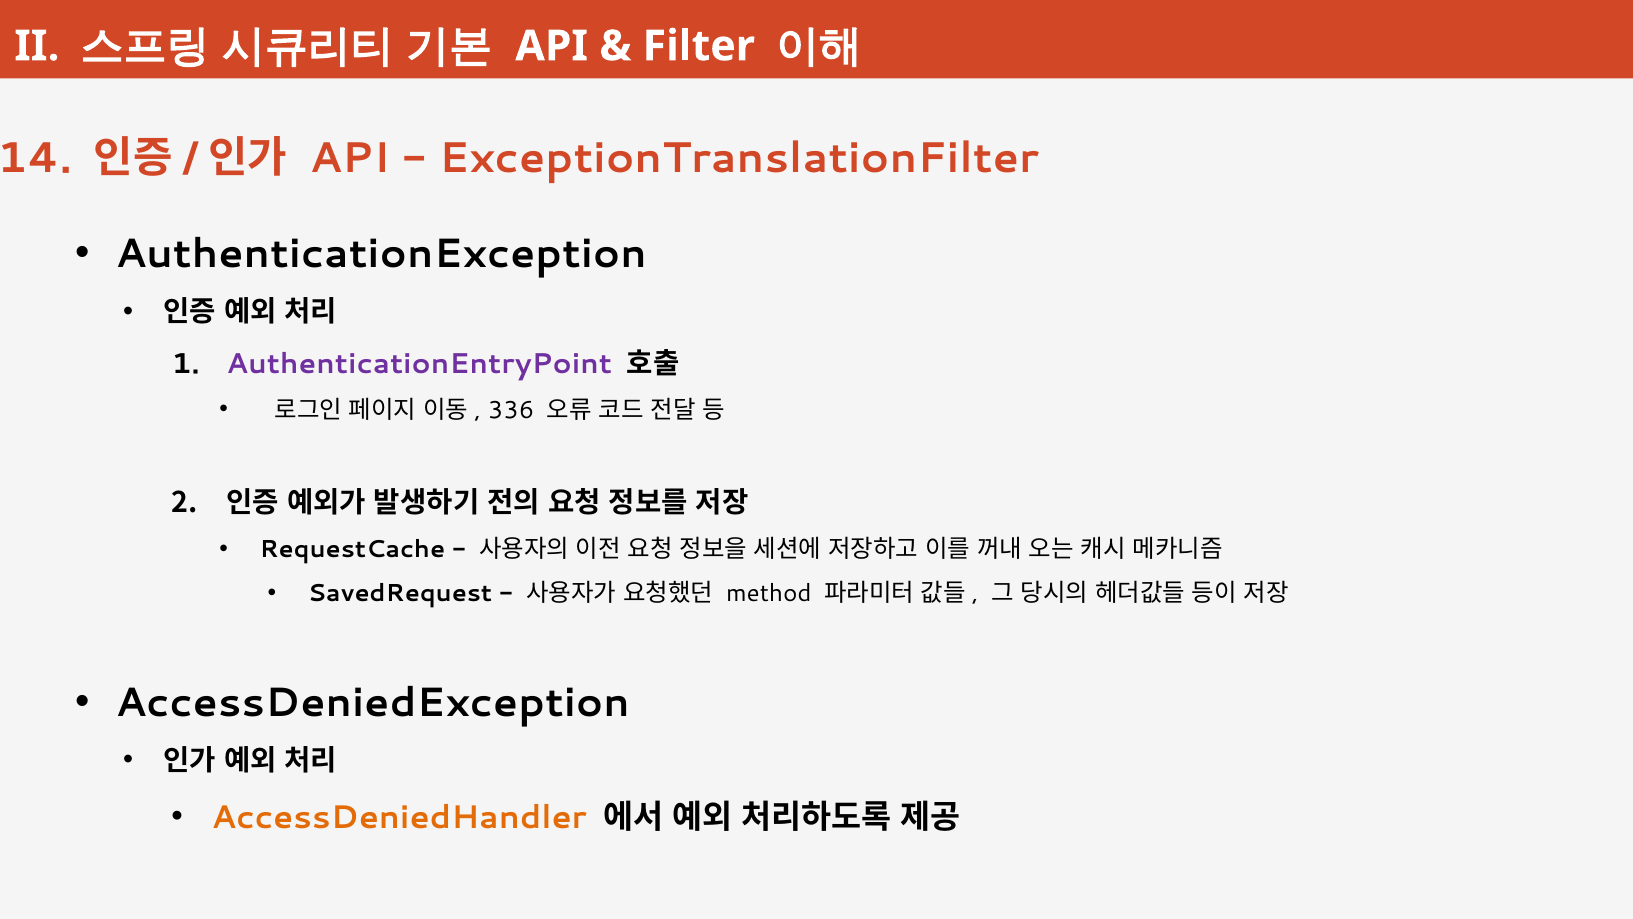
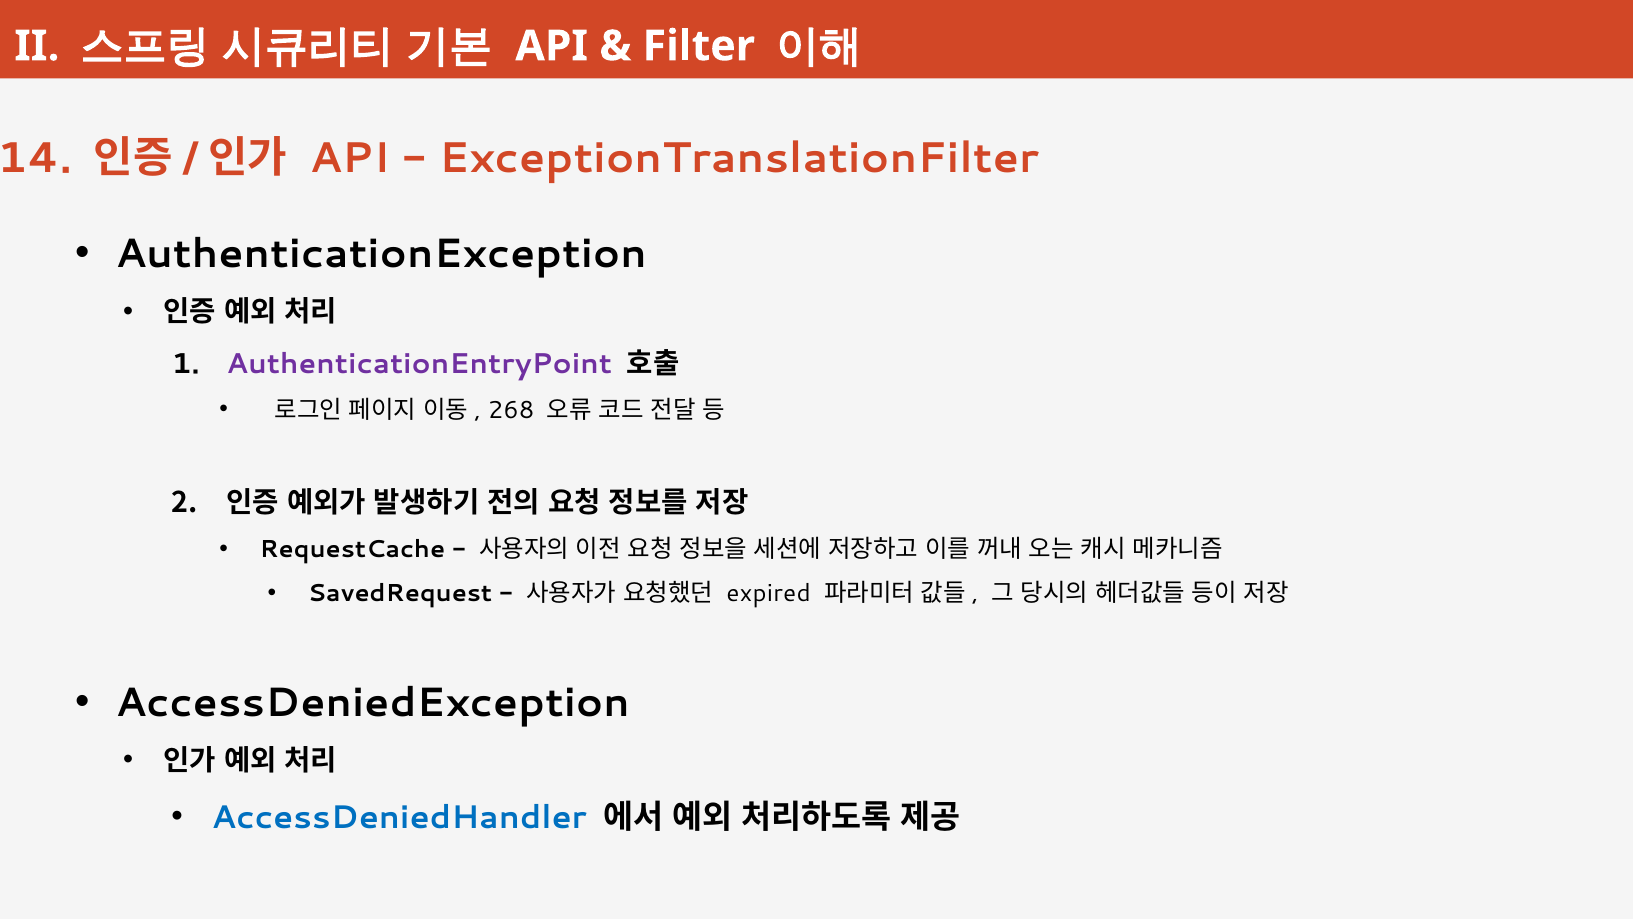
336: 336 -> 268
method: method -> expired
AccessDeniedHandler colour: orange -> blue
